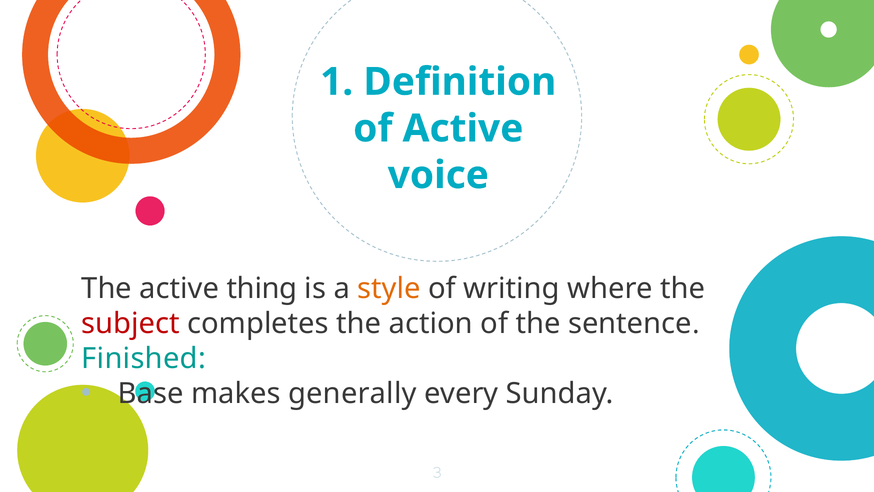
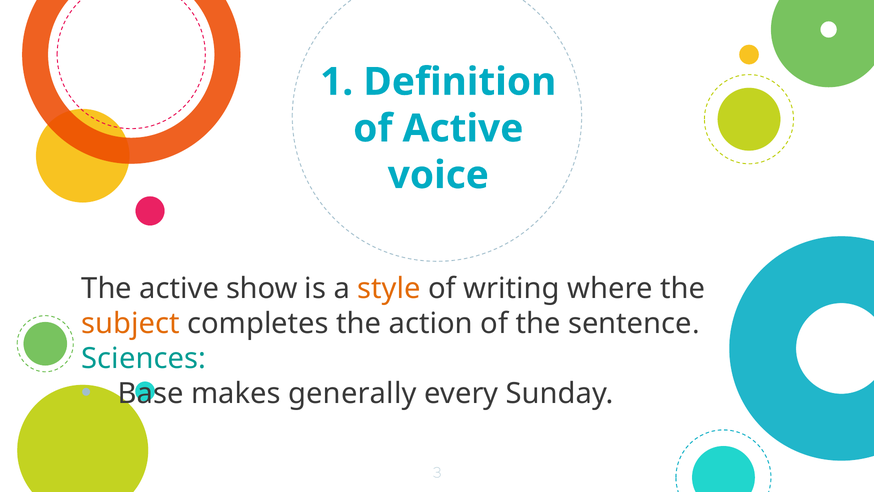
thing: thing -> show
subject colour: red -> orange
Finished: Finished -> Sciences
